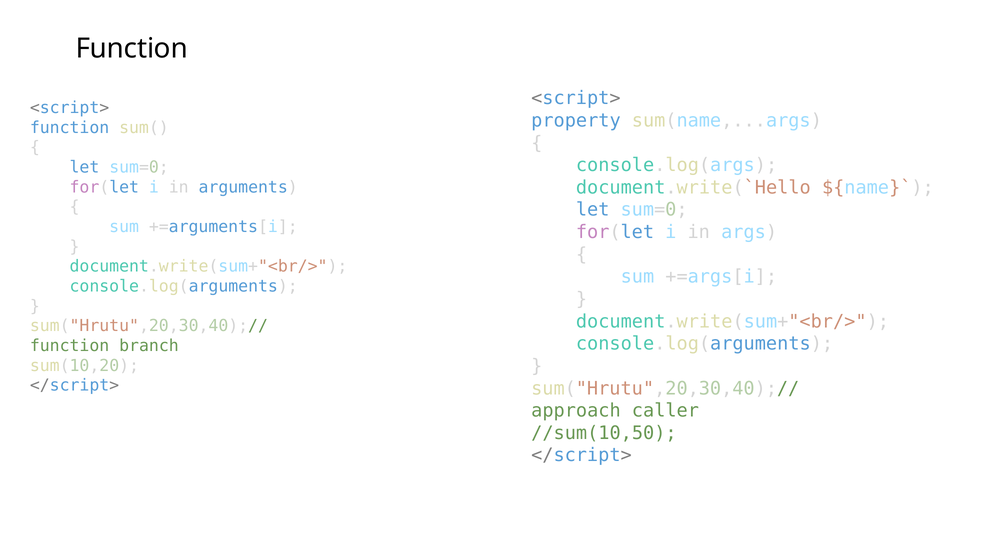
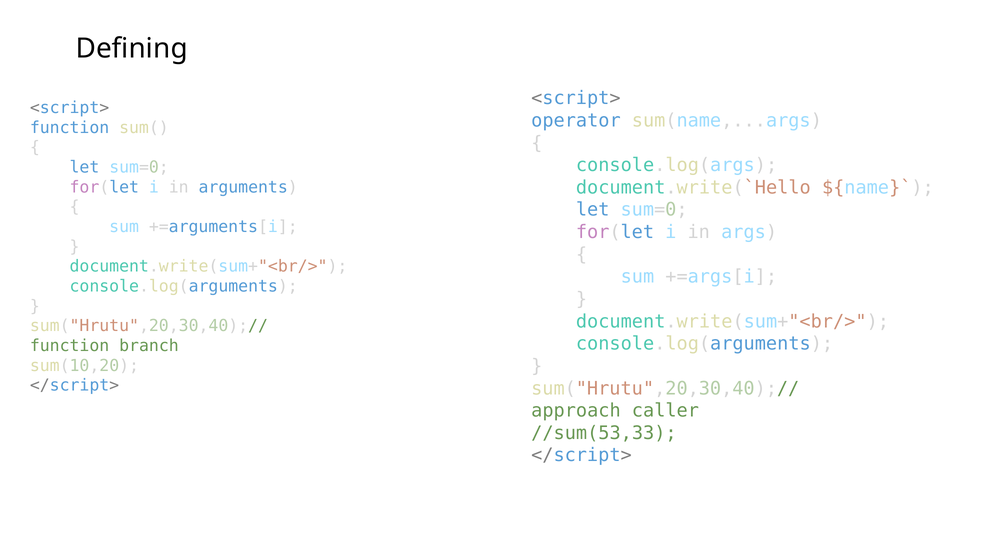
Function at (132, 48): Function -> Defining
property: property -> operator
//sum(10,50: //sum(10,50 -> //sum(53,33
